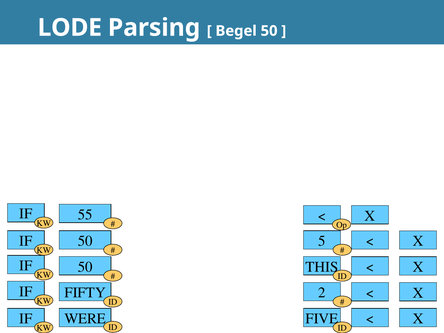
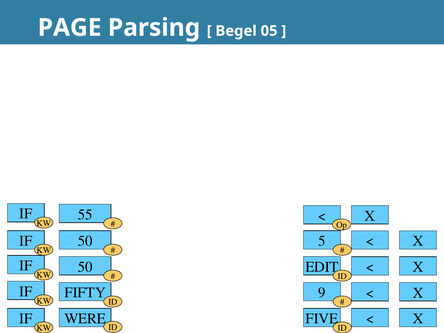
LODE: LODE -> PAGE
Begel 50: 50 -> 05
THIS: THIS -> EDIT
2: 2 -> 9
